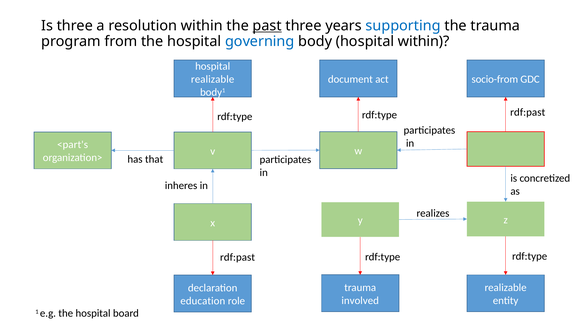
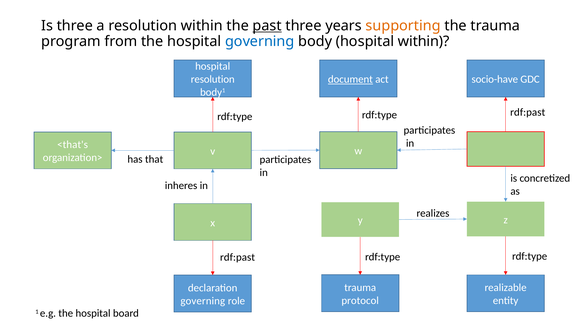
supporting colour: blue -> orange
realizable at (213, 79): realizable -> resolution
document underline: none -> present
socio-from: socio-from -> socio-have
<part's: <part's -> <that's
involved: involved -> protocol
education at (203, 301): education -> governing
